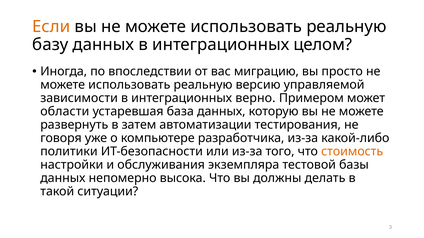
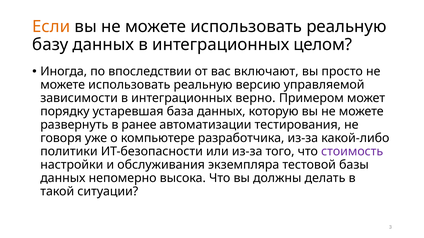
миграцию: миграцию -> включают
области: области -> порядку
затем: затем -> ранее
стоимость colour: orange -> purple
